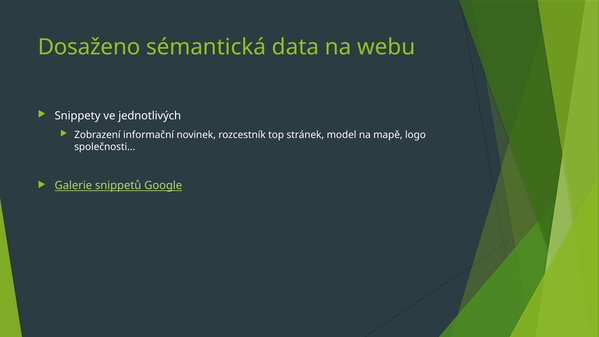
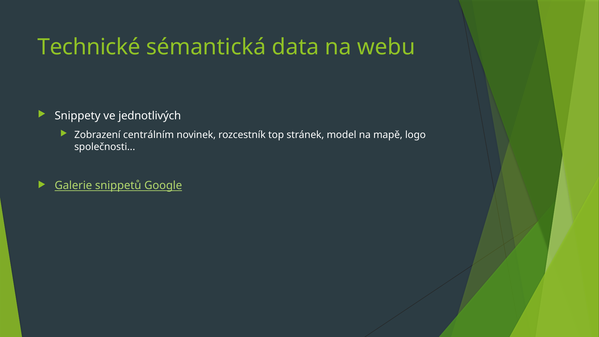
Dosaženo: Dosaženo -> Technické
informační: informační -> centrálním
